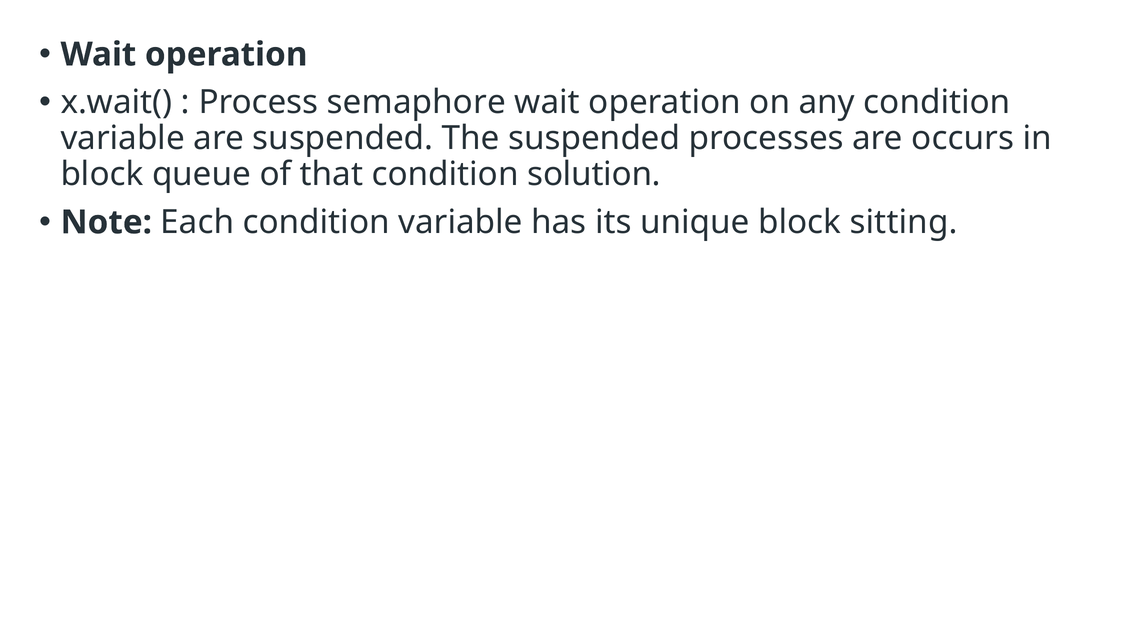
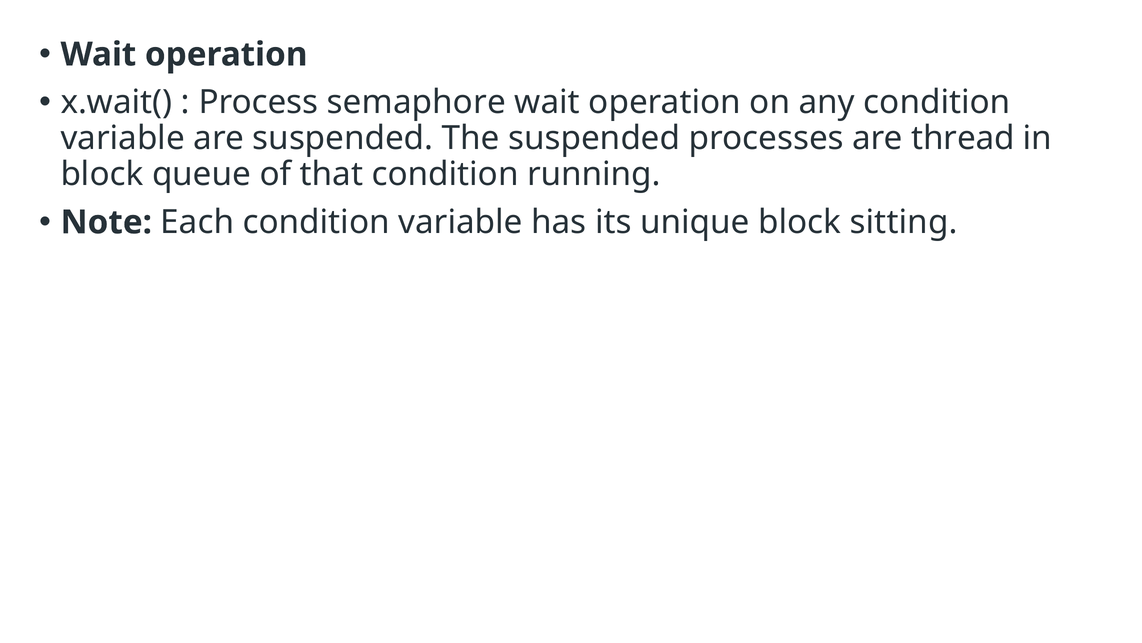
occurs: occurs -> thread
solution: solution -> running
